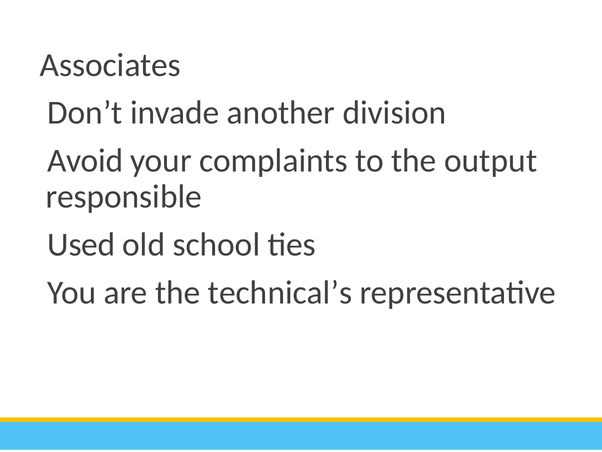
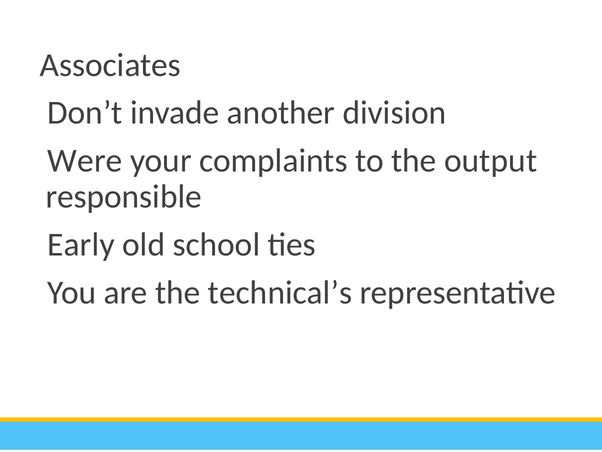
Avoid: Avoid -> Were
Used: Used -> Early
